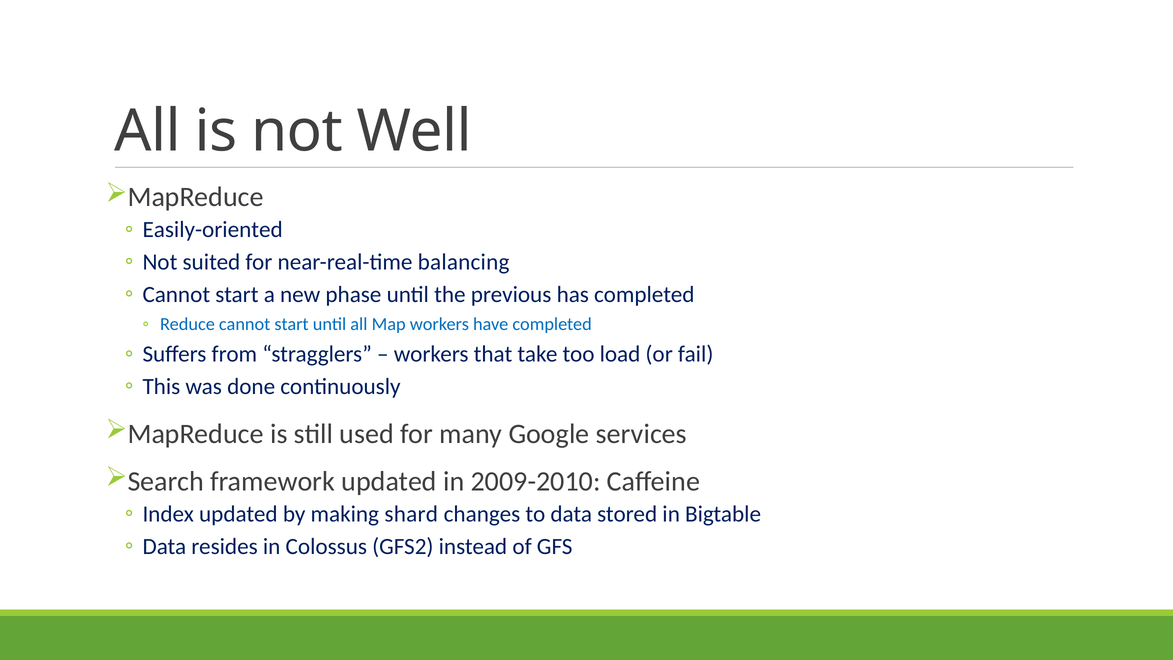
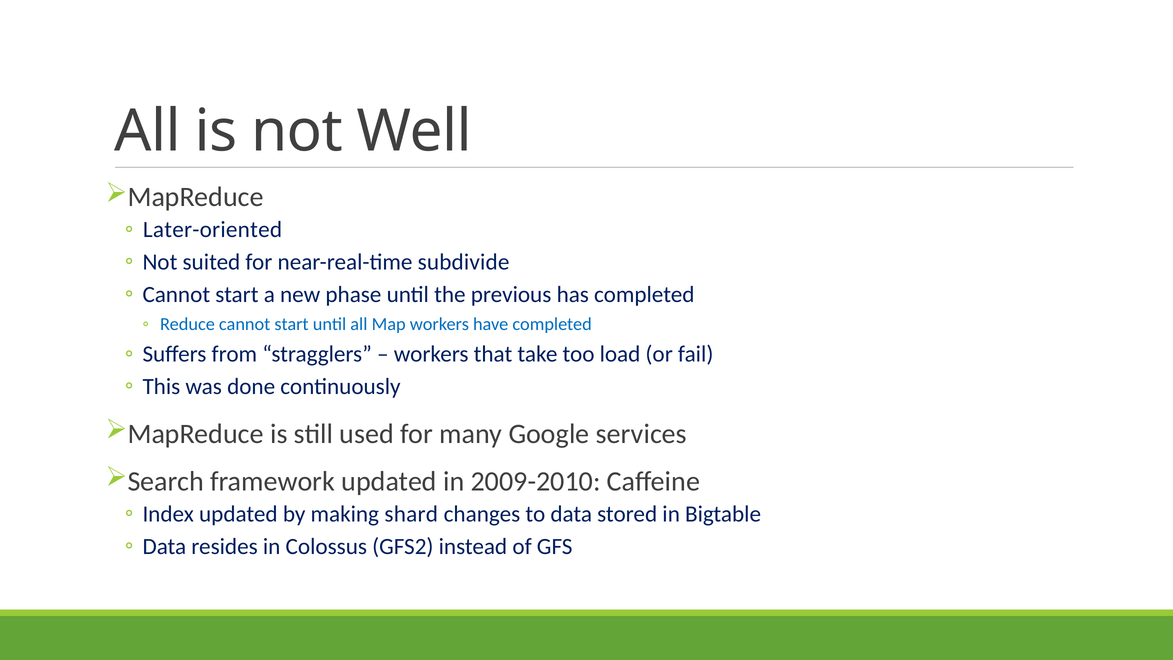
Easily-oriented: Easily-oriented -> Later-oriented
balancing: balancing -> subdivide
